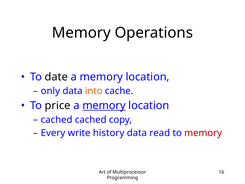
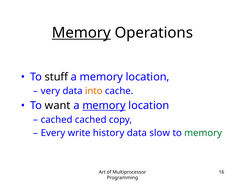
Memory at (81, 33) underline: none -> present
date: date -> stuff
only: only -> very
price: price -> want
read: read -> slow
memory at (203, 133) colour: red -> green
